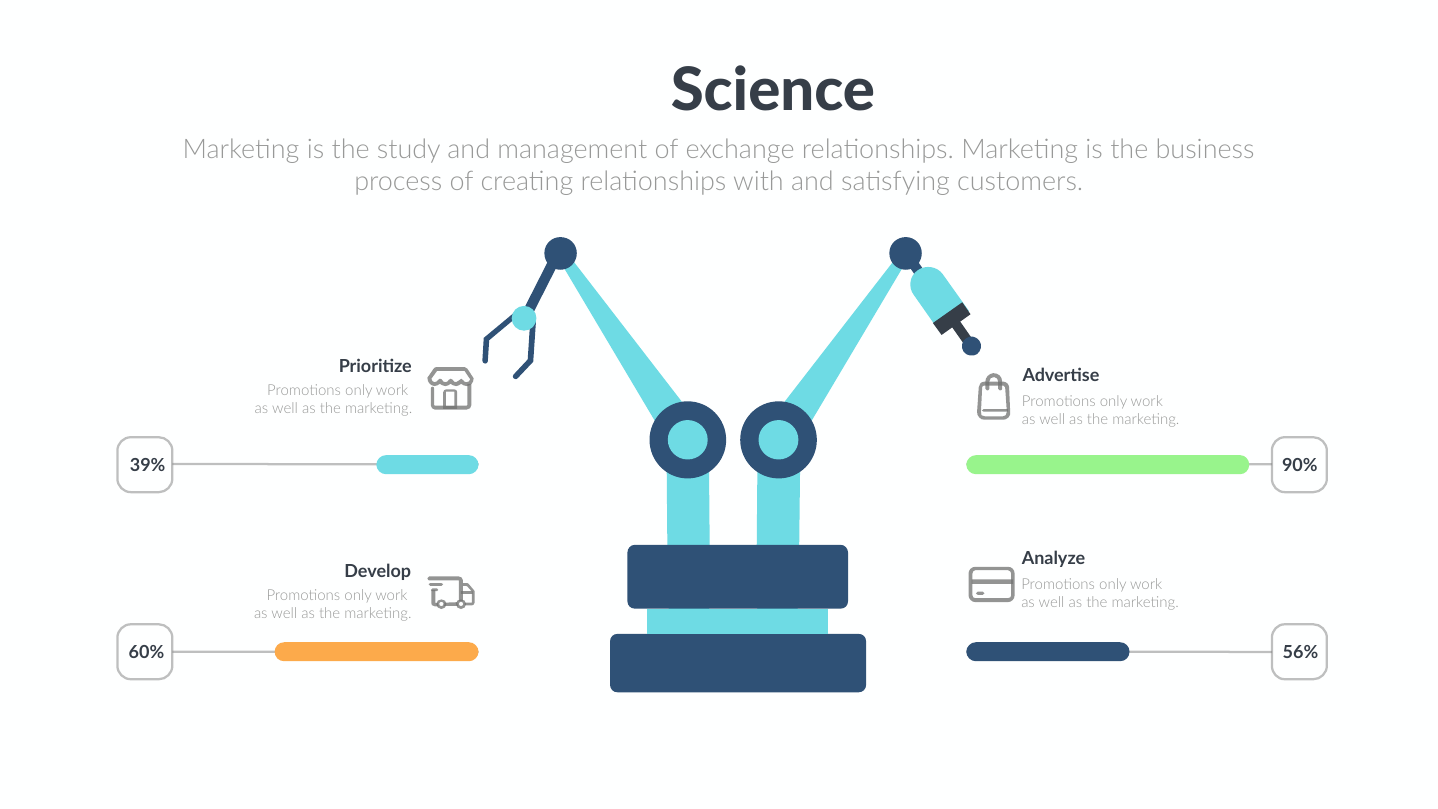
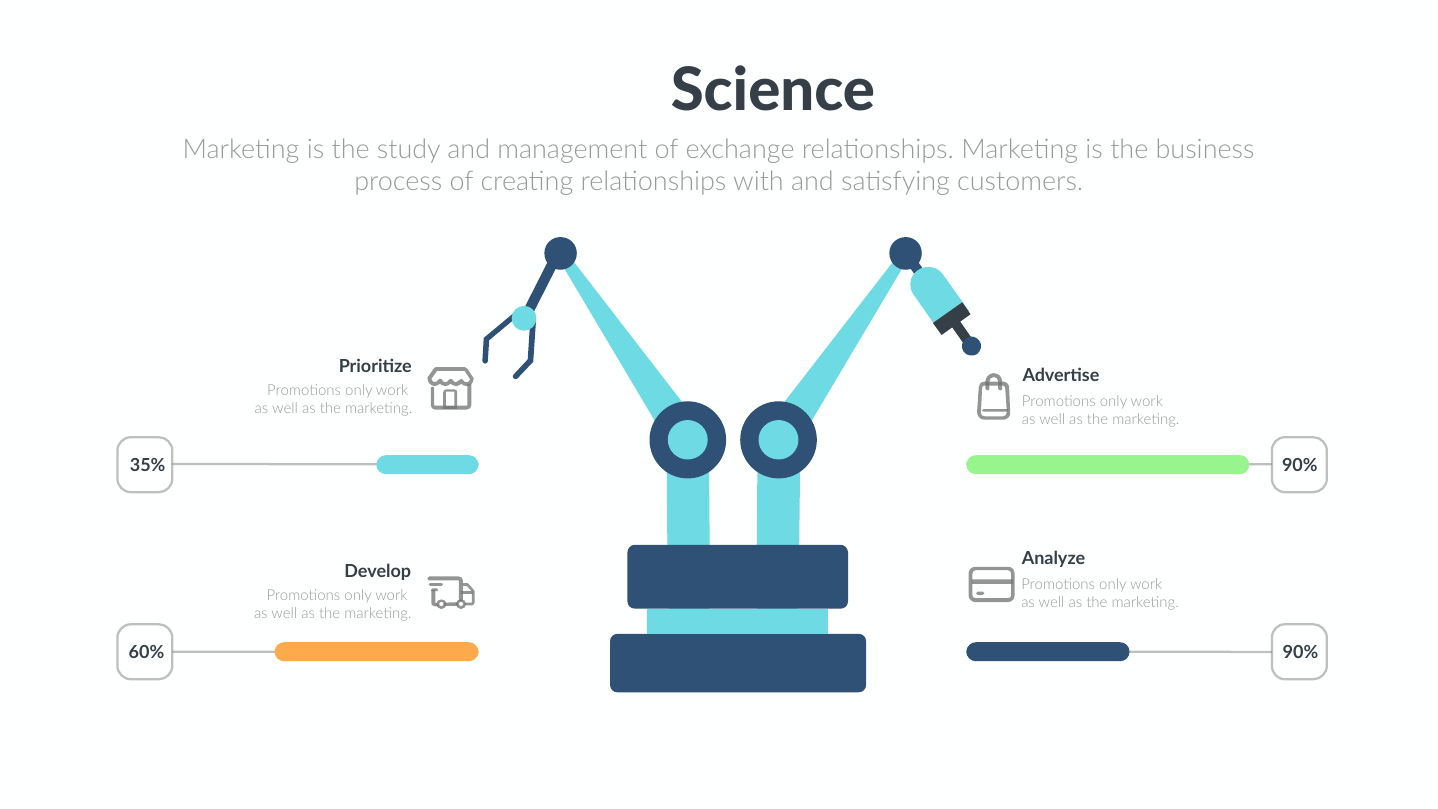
39%: 39% -> 35%
56% at (1301, 653): 56% -> 90%
